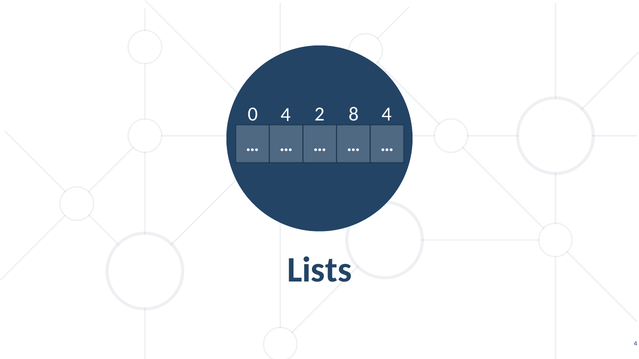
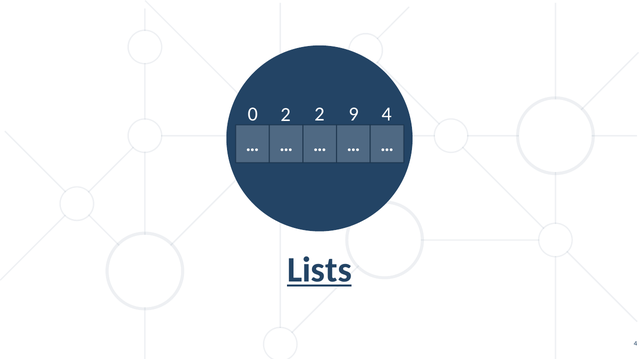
0 4: 4 -> 2
8: 8 -> 9
Lists underline: none -> present
